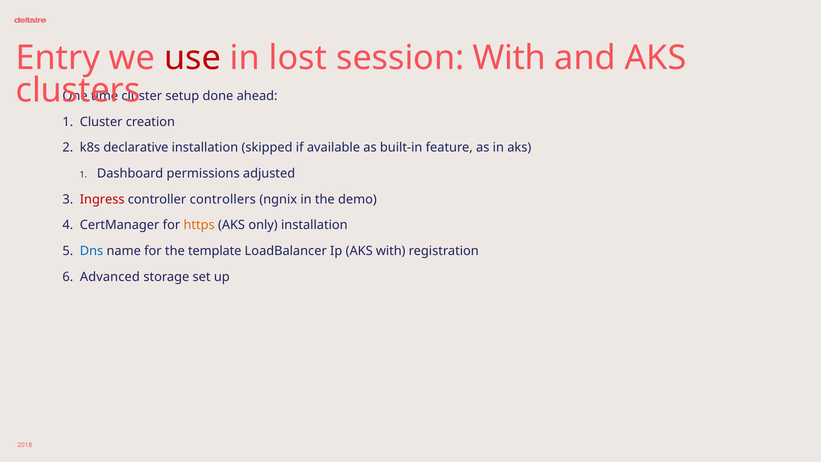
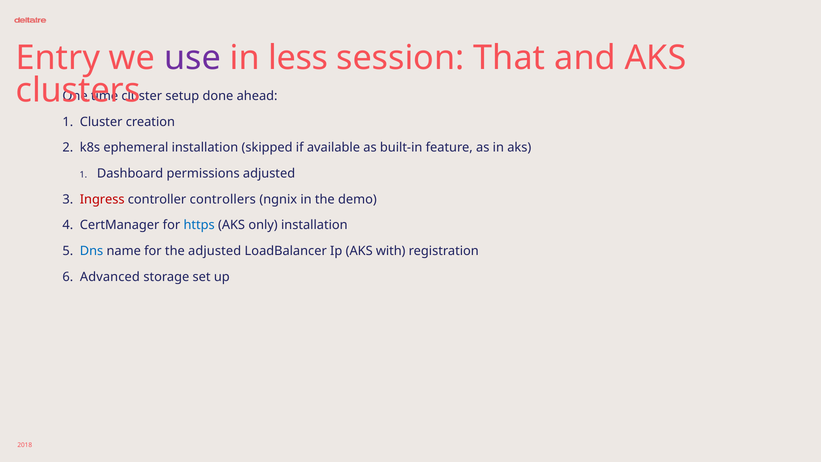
use colour: red -> purple
lost: lost -> less
session With: With -> That
declarative: declarative -> ephemeral
https colour: orange -> blue
the template: template -> adjusted
